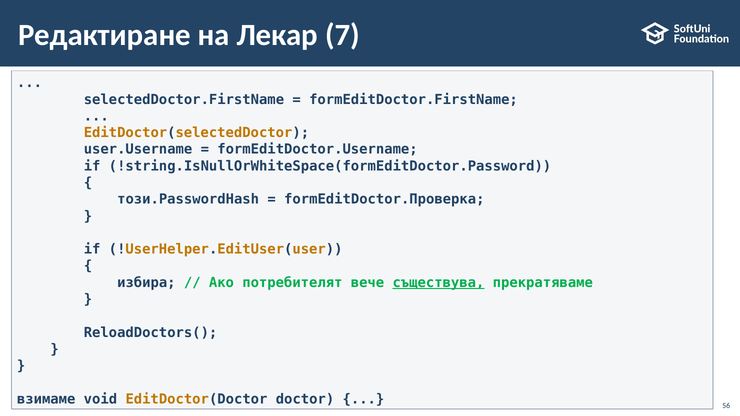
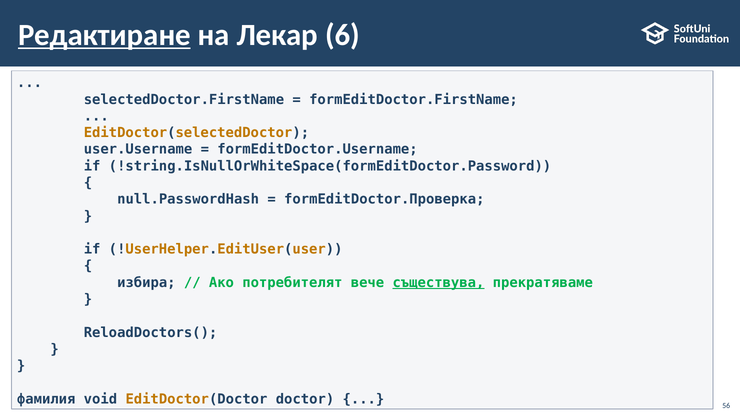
Редактиране underline: none -> present
7: 7 -> 6
този.PasswordHash: този.PasswordHash -> null.PasswordHash
взимаме: взимаме -> фамилия
